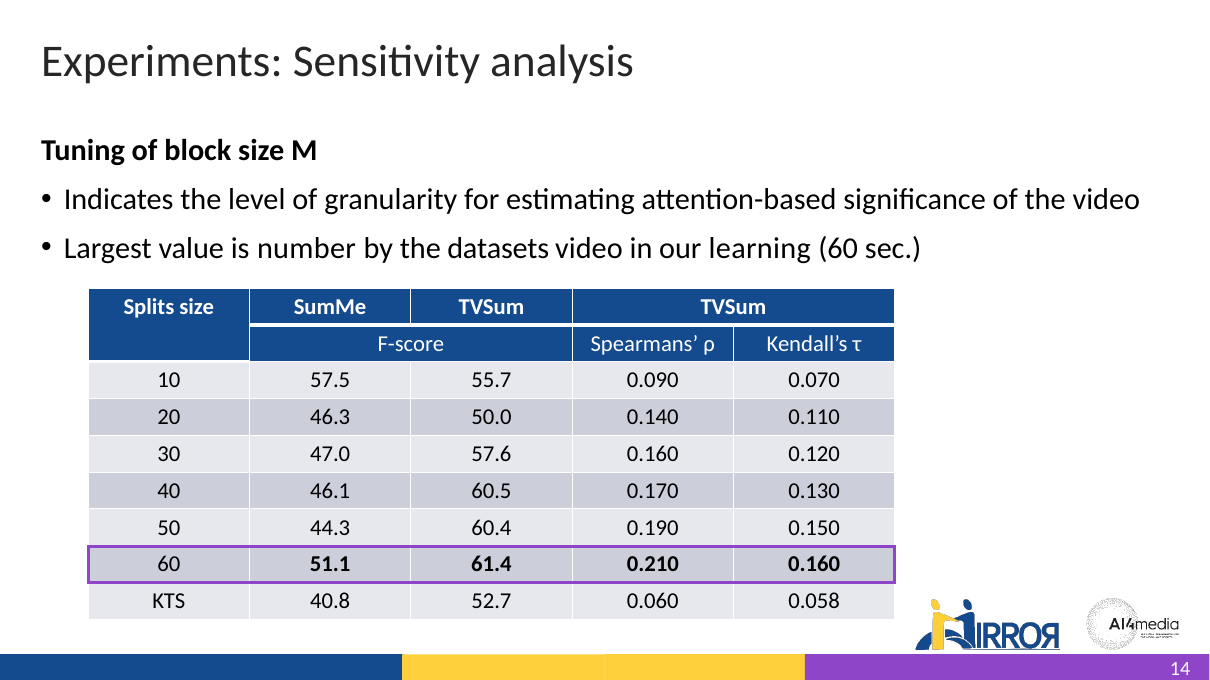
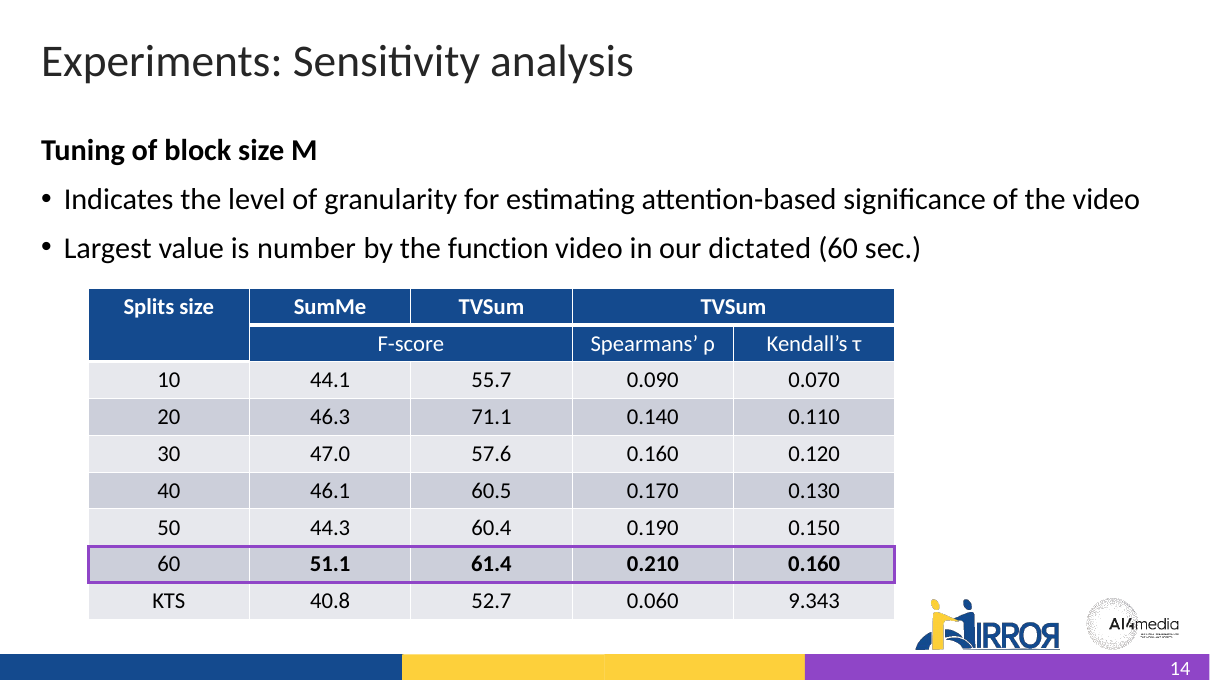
datasets: datasets -> function
learning: learning -> dictated
57.5: 57.5 -> 44.1
50.0: 50.0 -> 71.1
0.058: 0.058 -> 9.343
